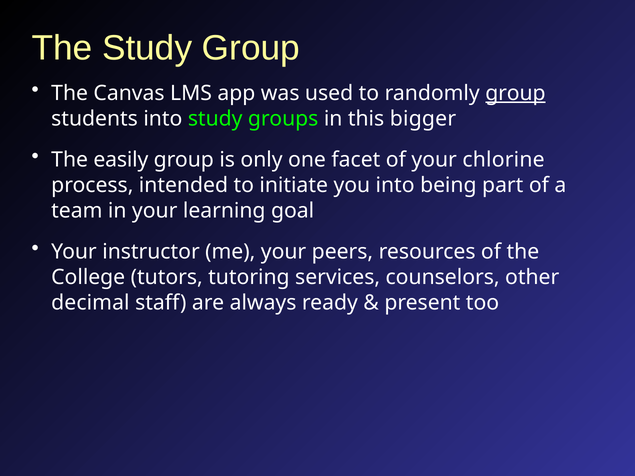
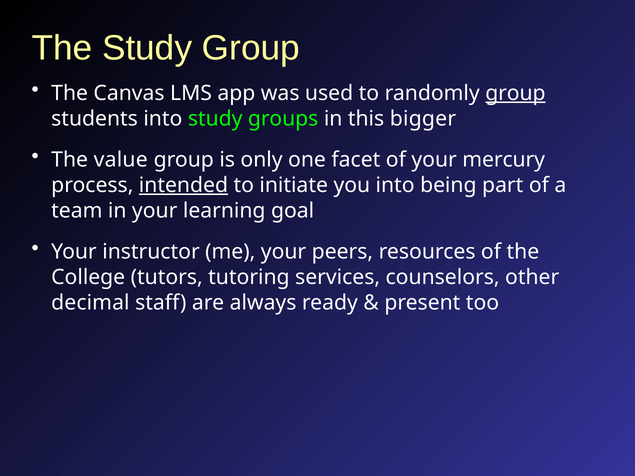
easily: easily -> value
chlorine: chlorine -> mercury
intended underline: none -> present
